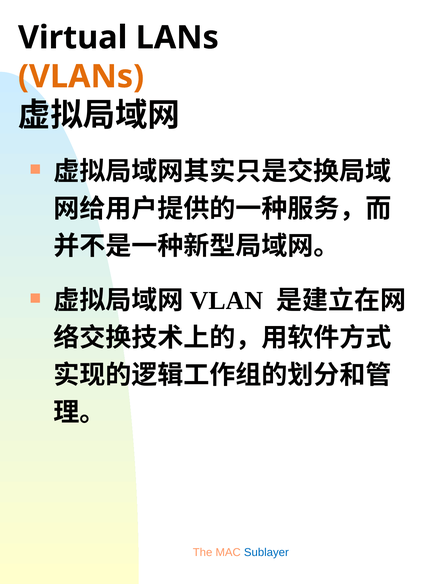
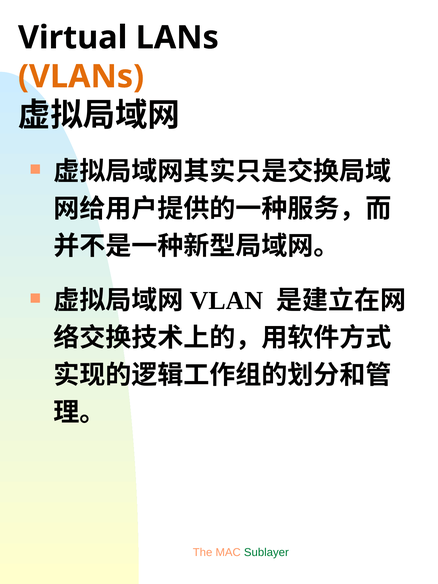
Sublayer colour: blue -> green
